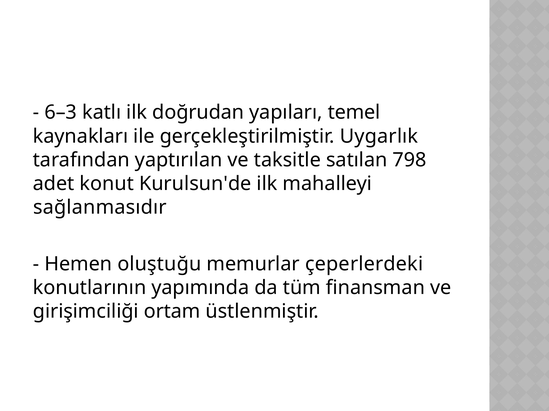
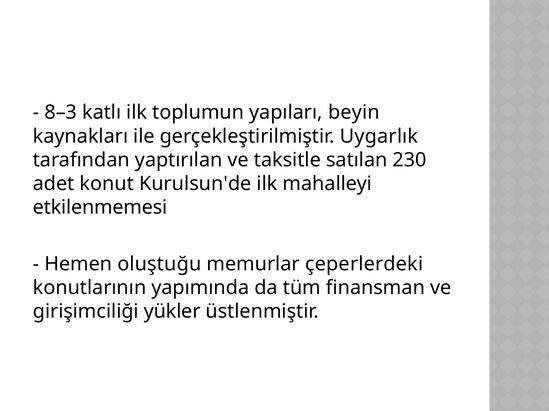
6–3: 6–3 -> 8–3
doğrudan: doğrudan -> toplumun
temel: temel -> beyin
798: 798 -> 230
sağlanmasıdır: sağlanmasıdır -> etkilenmemesi
ortam: ortam -> yükler
